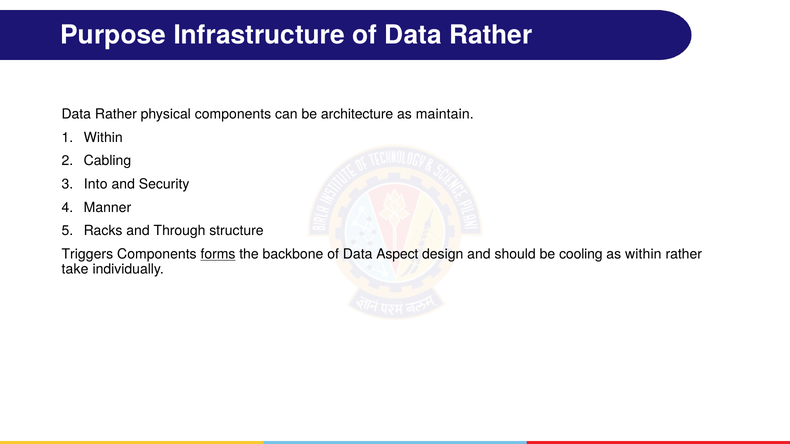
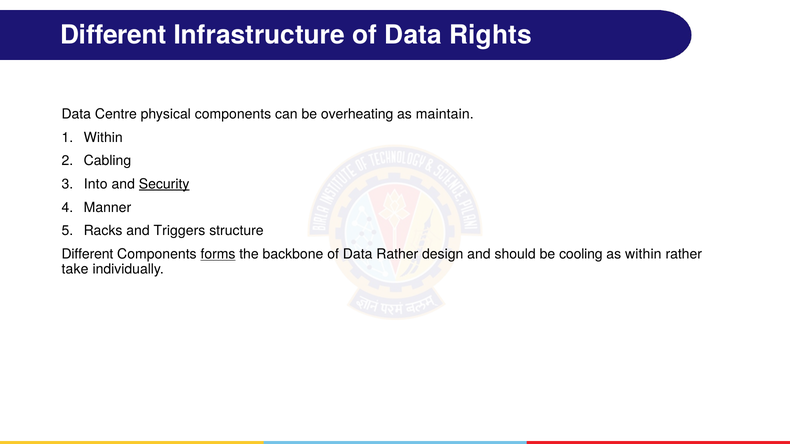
Purpose at (113, 35): Purpose -> Different
of Data Rather: Rather -> Rights
Rather at (116, 114): Rather -> Centre
architecture: architecture -> overheating
Security underline: none -> present
Through: Through -> Triggers
Triggers at (87, 254): Triggers -> Different
Data Aspect: Aspect -> Rather
